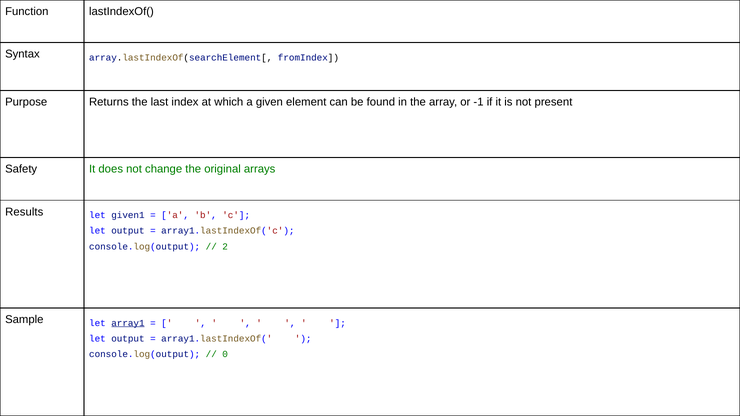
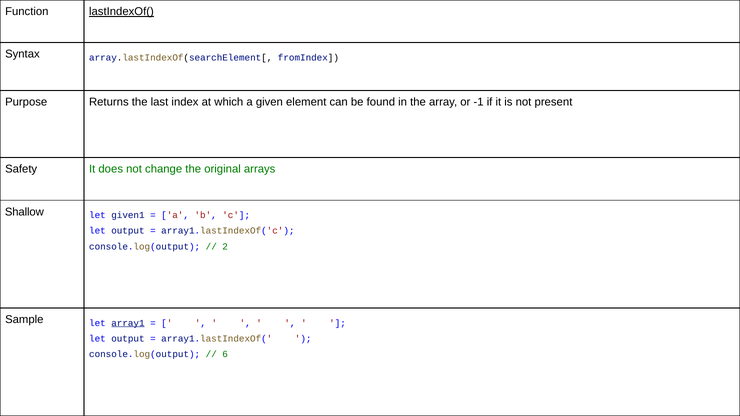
lastIndexOf( underline: none -> present
Results: Results -> Shallow
0: 0 -> 6
